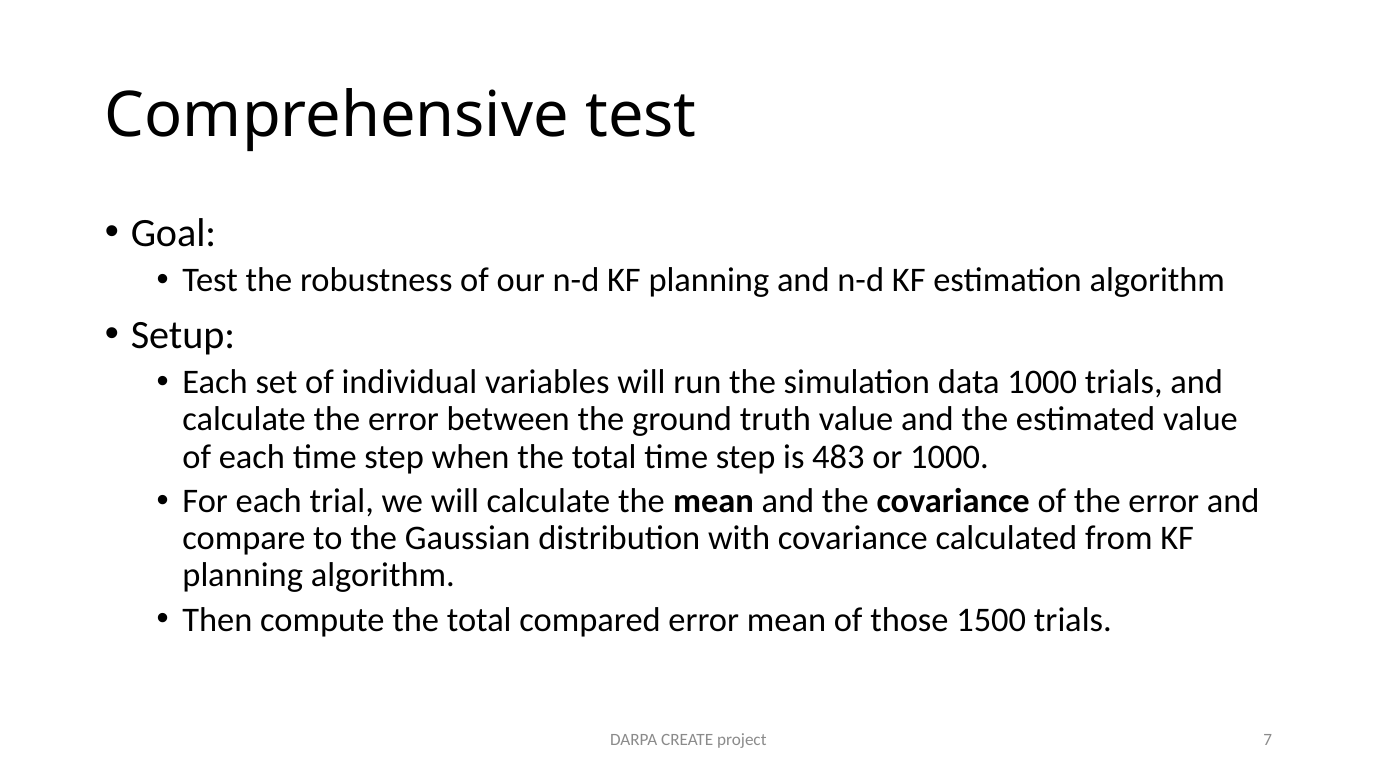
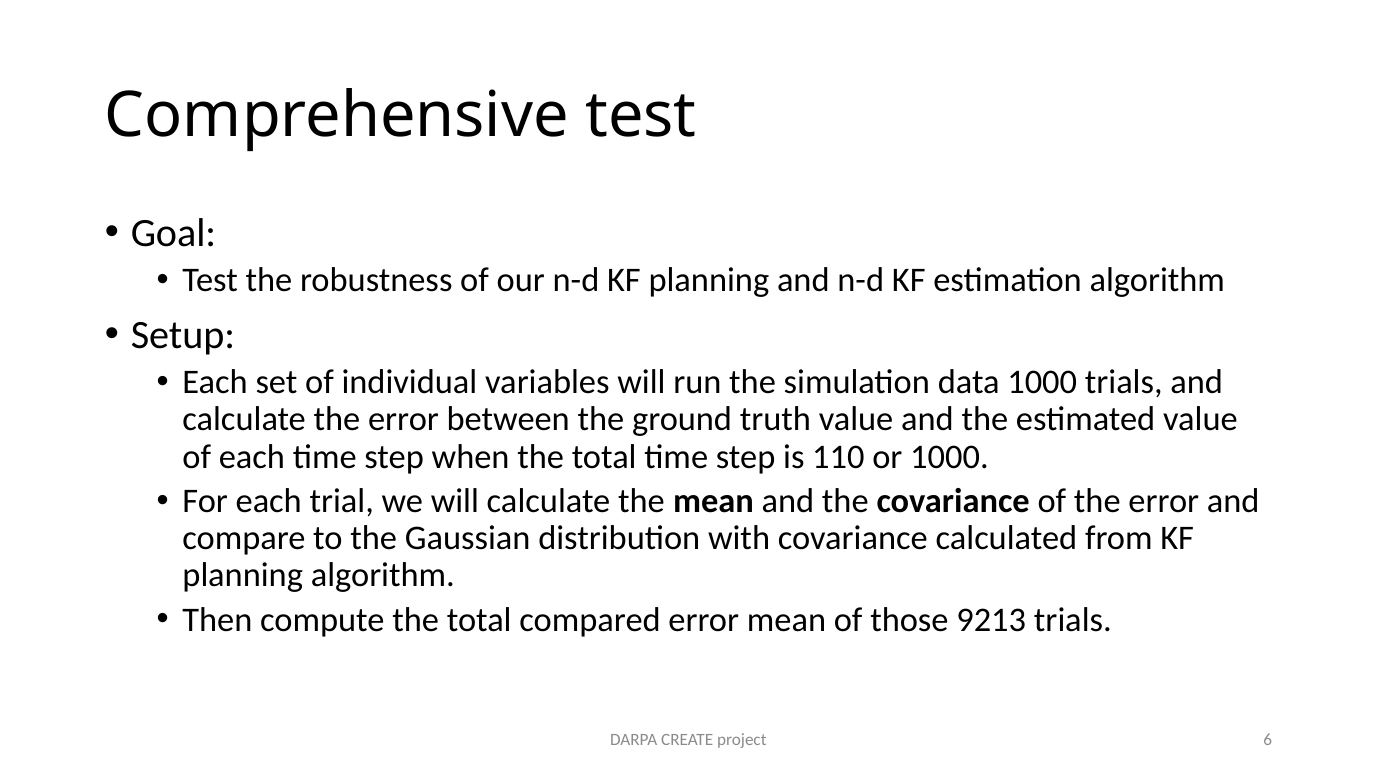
483: 483 -> 110
1500: 1500 -> 9213
7: 7 -> 6
